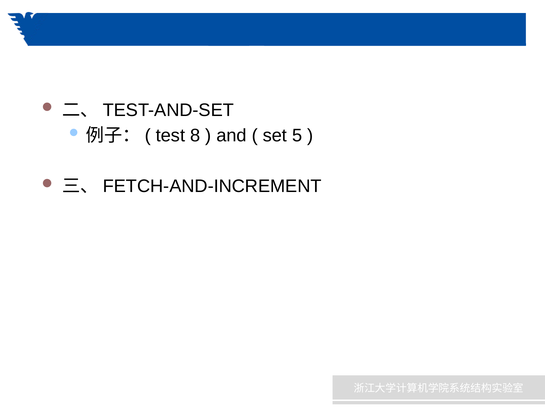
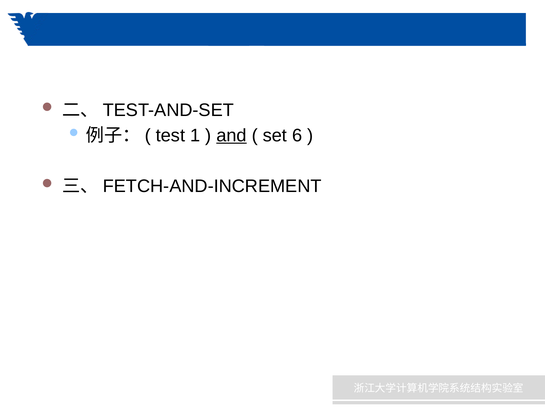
8: 8 -> 1
and underline: none -> present
5: 5 -> 6
